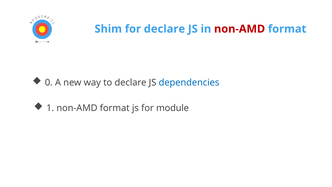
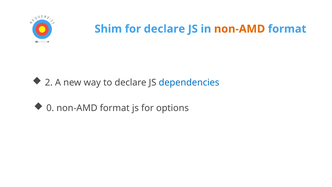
non-AMD at (240, 29) colour: red -> orange
0: 0 -> 2
1: 1 -> 0
module: module -> options
